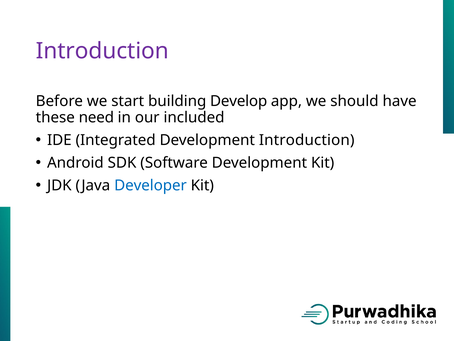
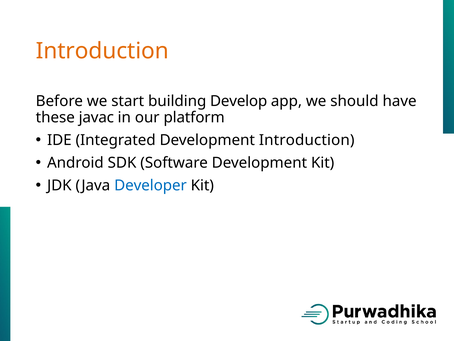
Introduction at (102, 51) colour: purple -> orange
need: need -> javac
included: included -> platform
